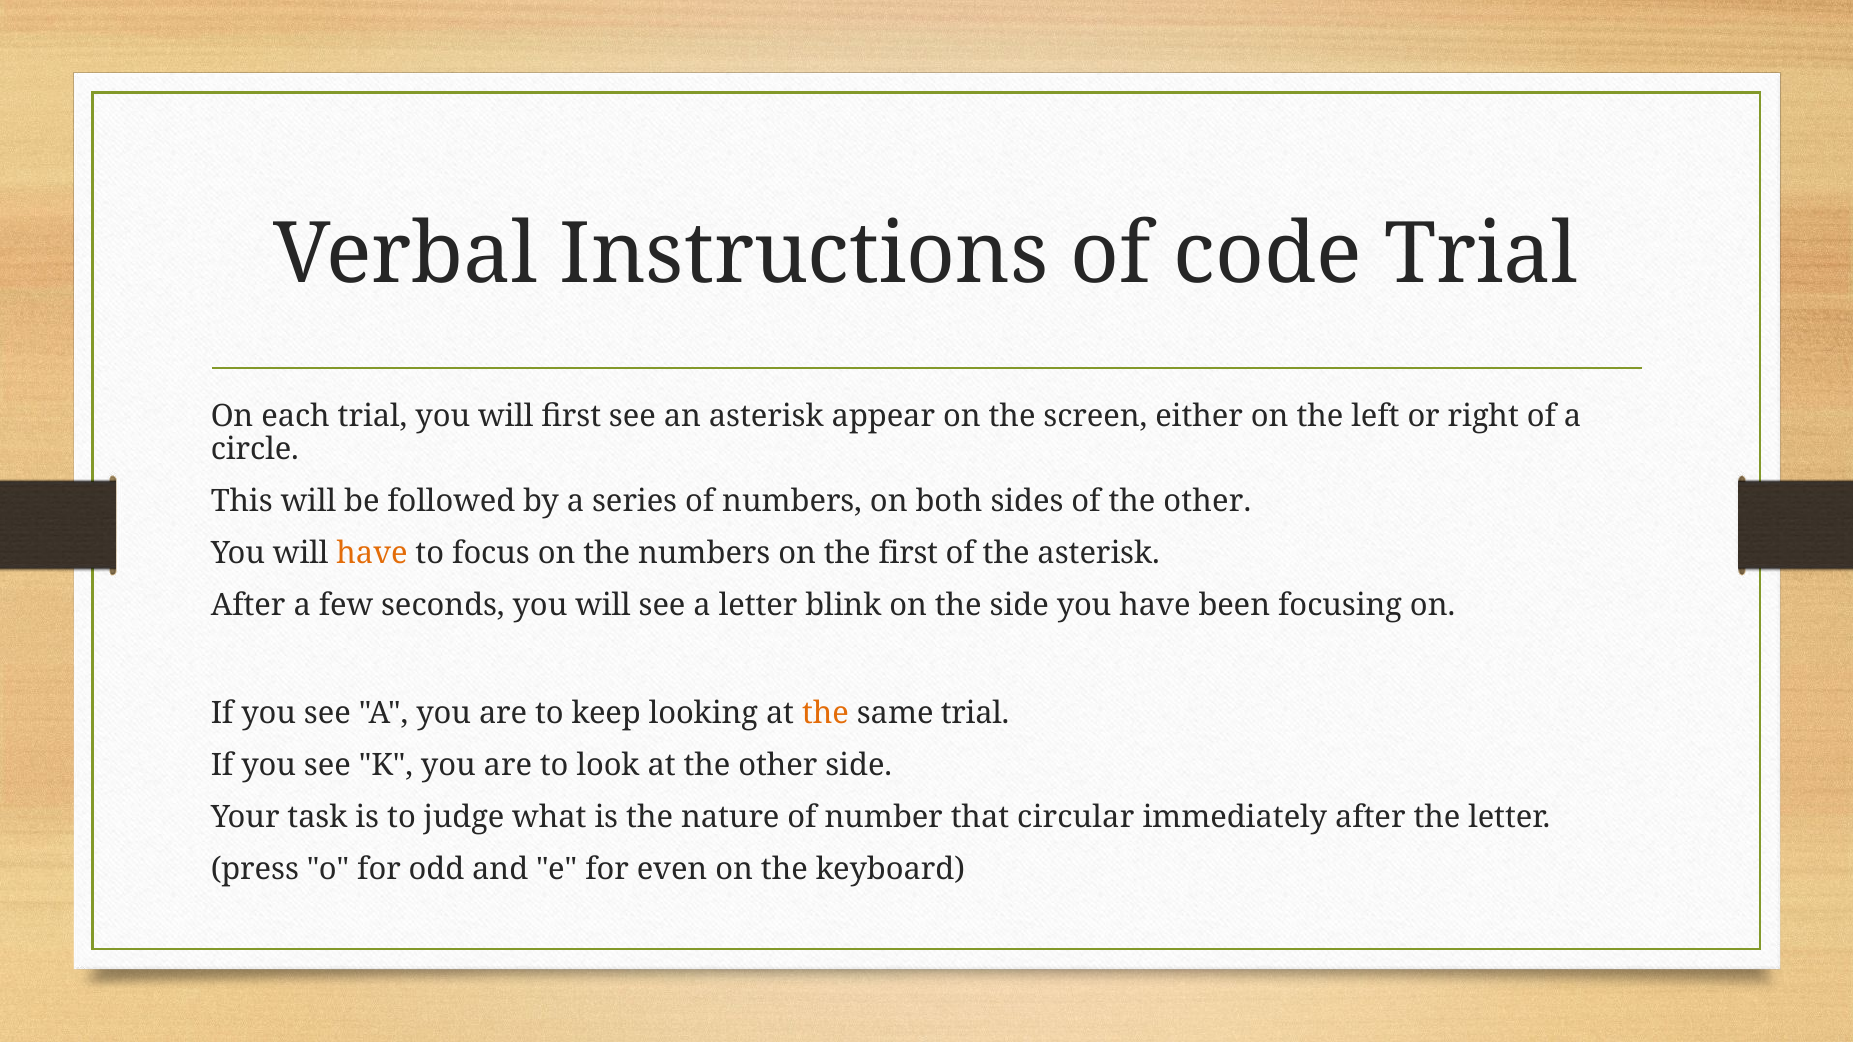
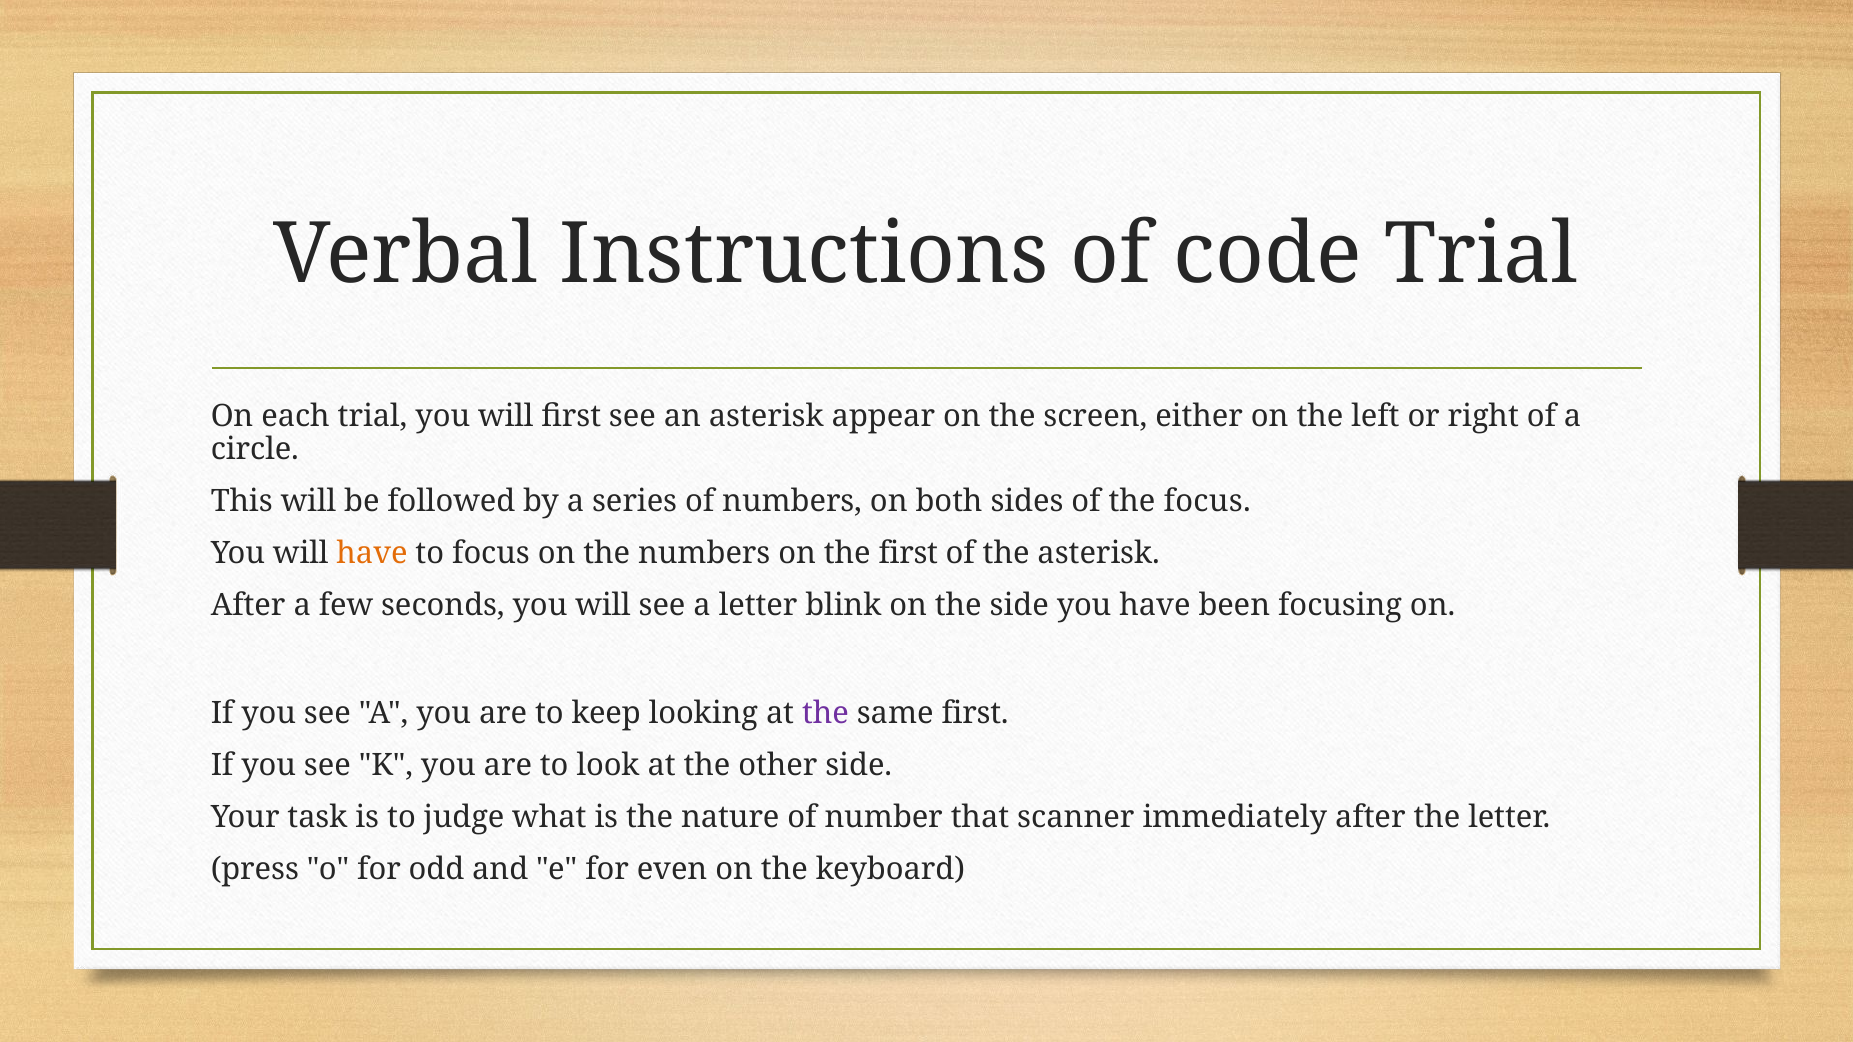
of the other: other -> focus
the at (826, 713) colour: orange -> purple
same trial: trial -> first
circular: circular -> scanner
